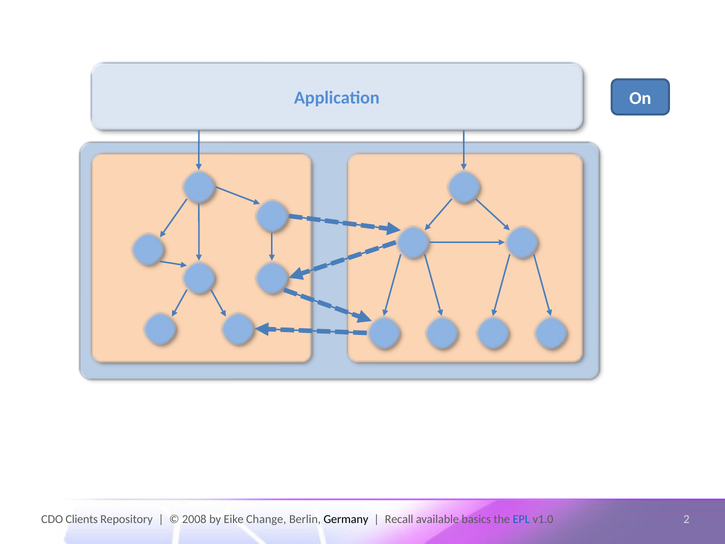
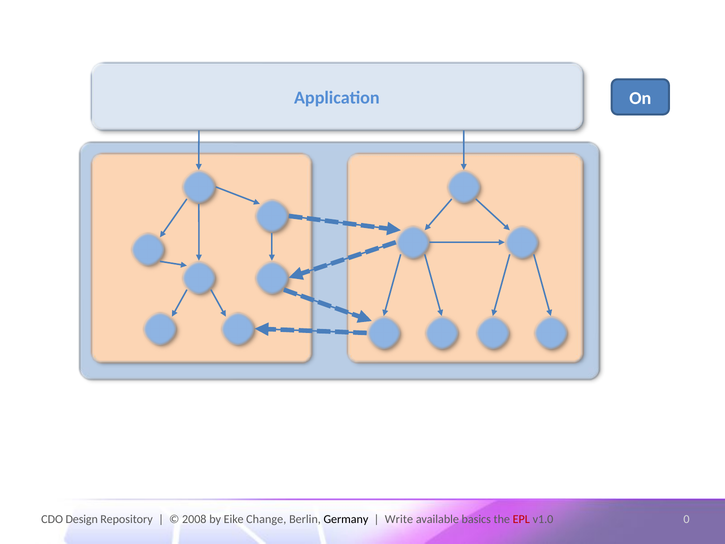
Clients: Clients -> Design
Recall: Recall -> Write
EPL colour: blue -> red
2: 2 -> 0
